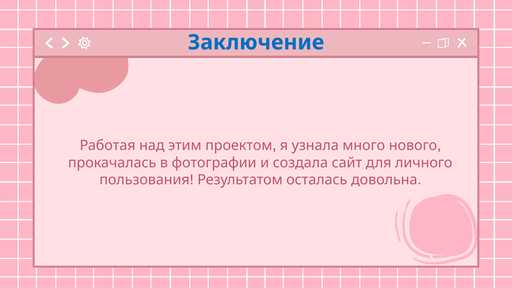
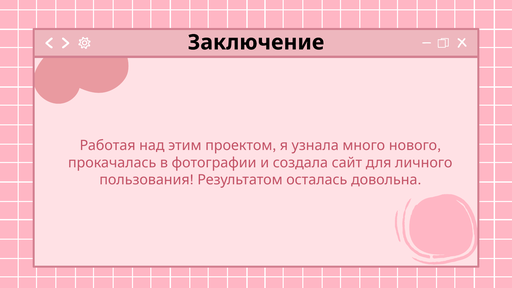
Заключение colour: blue -> black
